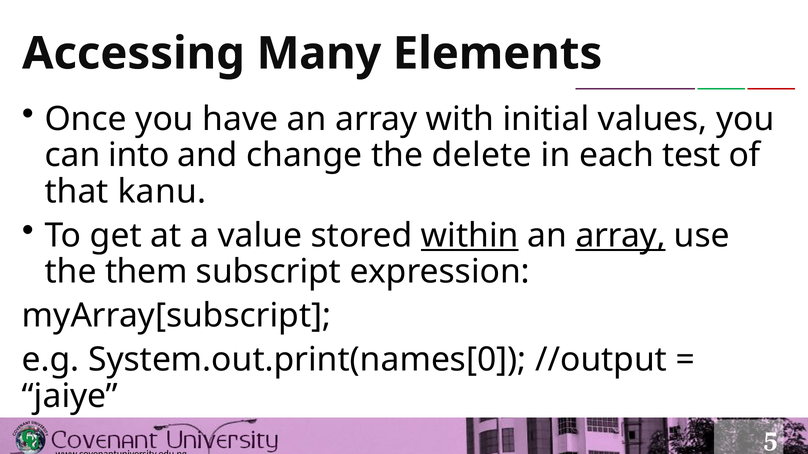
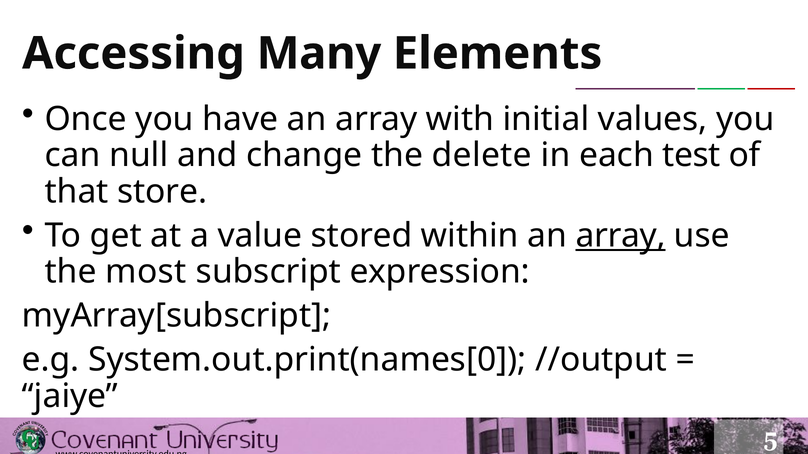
into: into -> null
kanu: kanu -> store
within underline: present -> none
them: them -> most
